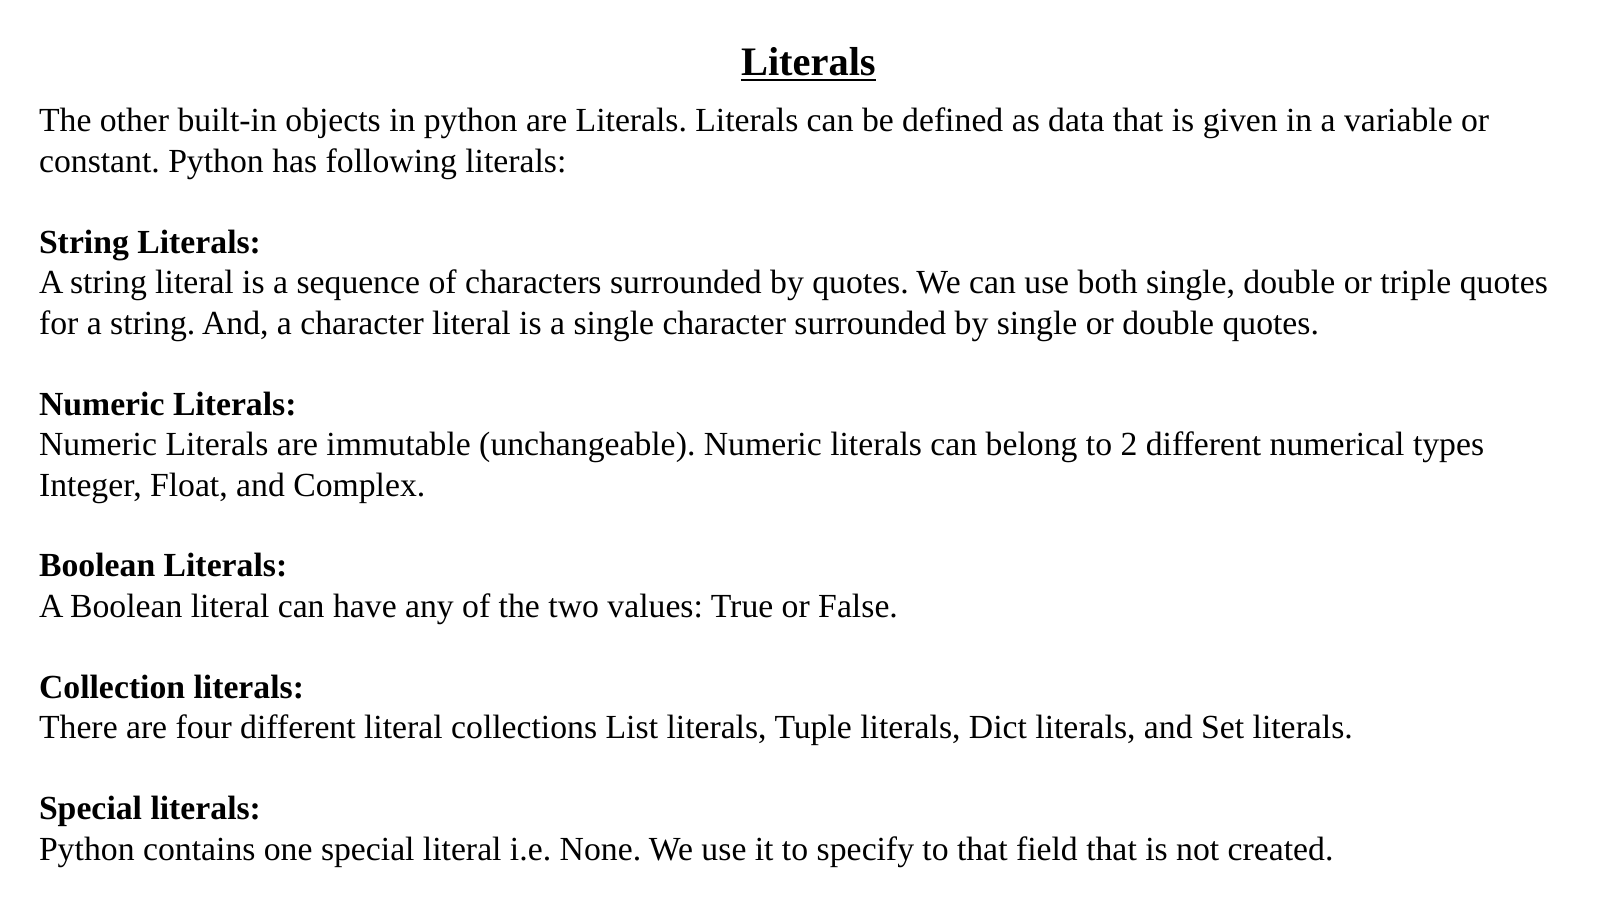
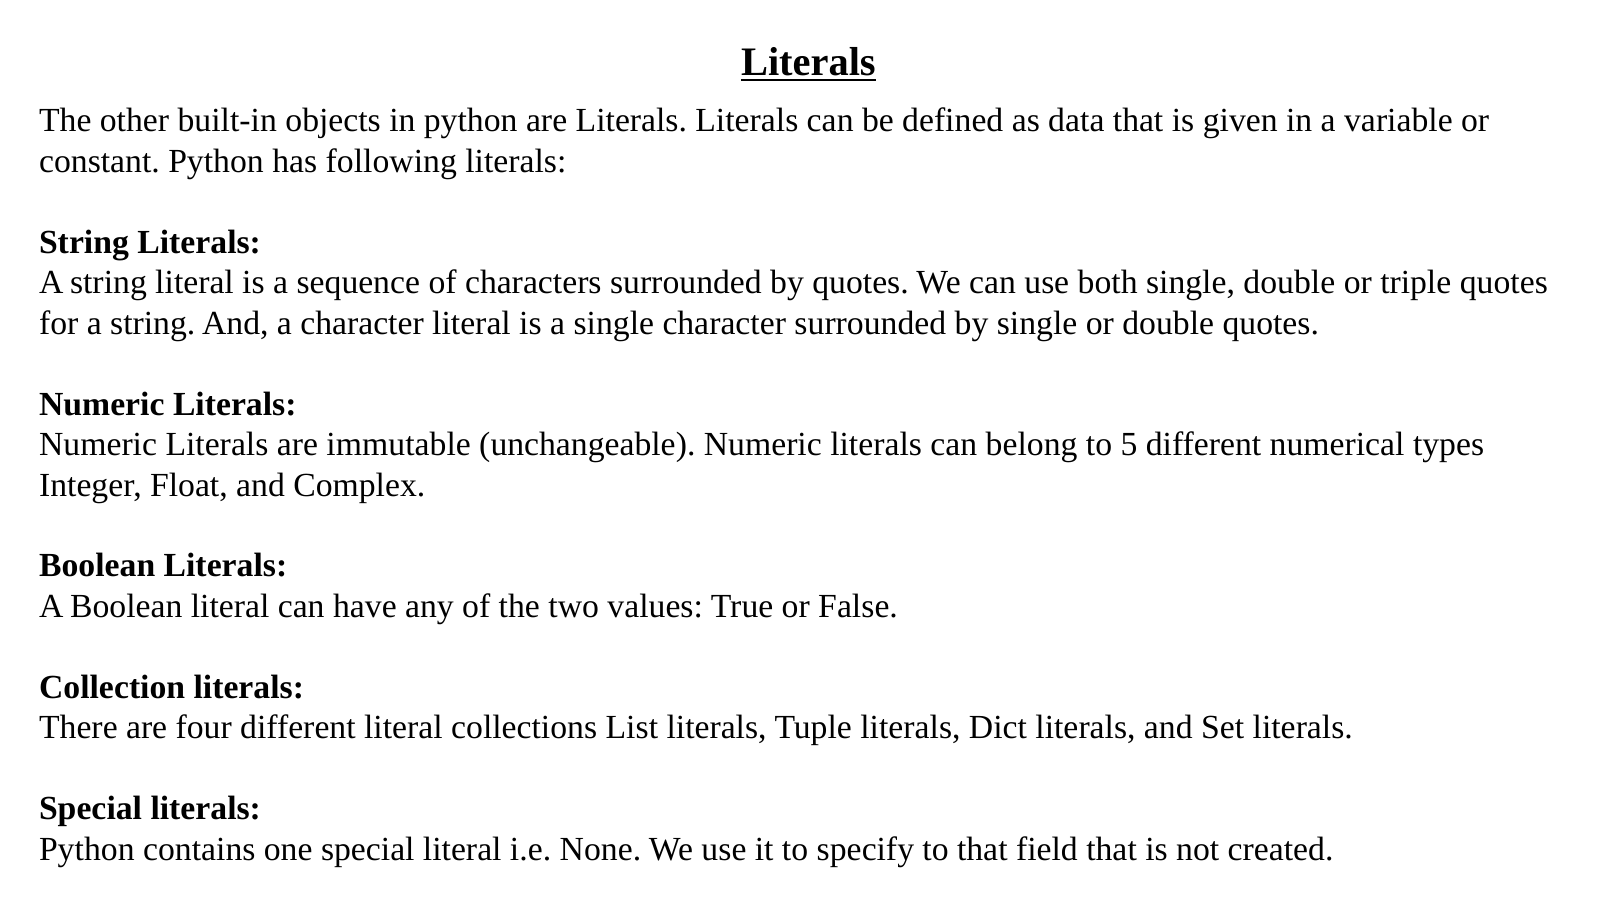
2: 2 -> 5
